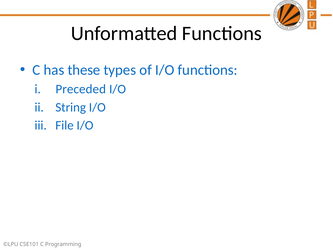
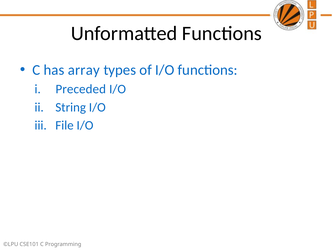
these: these -> array
